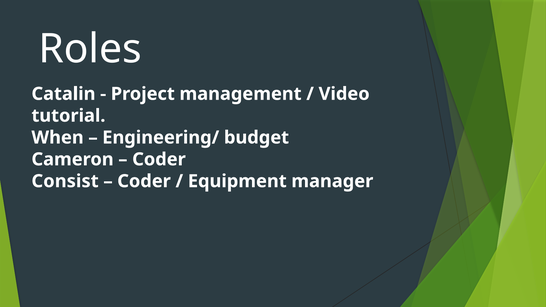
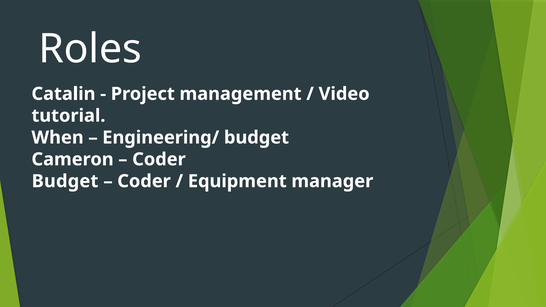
Consist at (65, 181): Consist -> Budget
